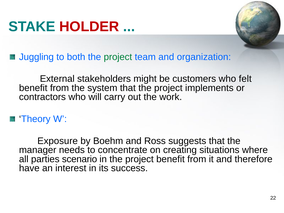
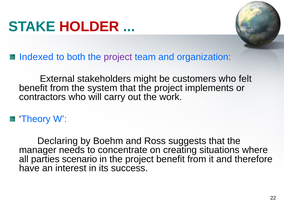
Juggling: Juggling -> Indexed
project at (118, 57) colour: green -> purple
Exposure: Exposure -> Declaring
